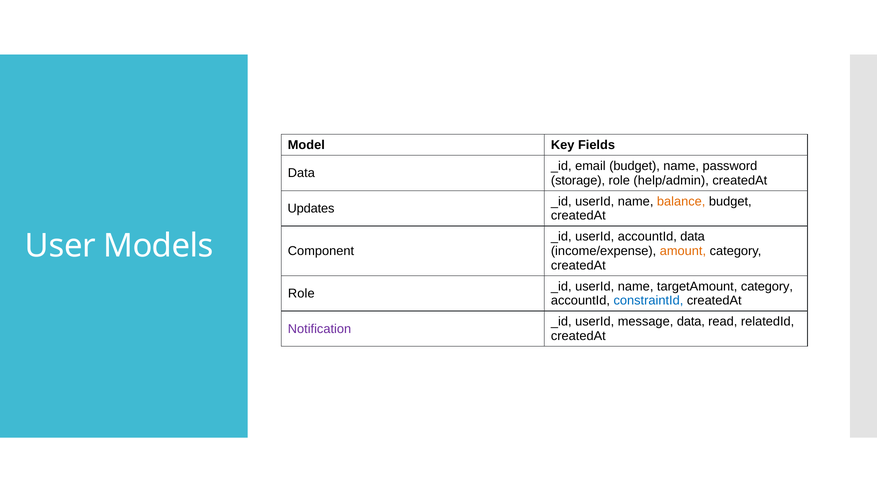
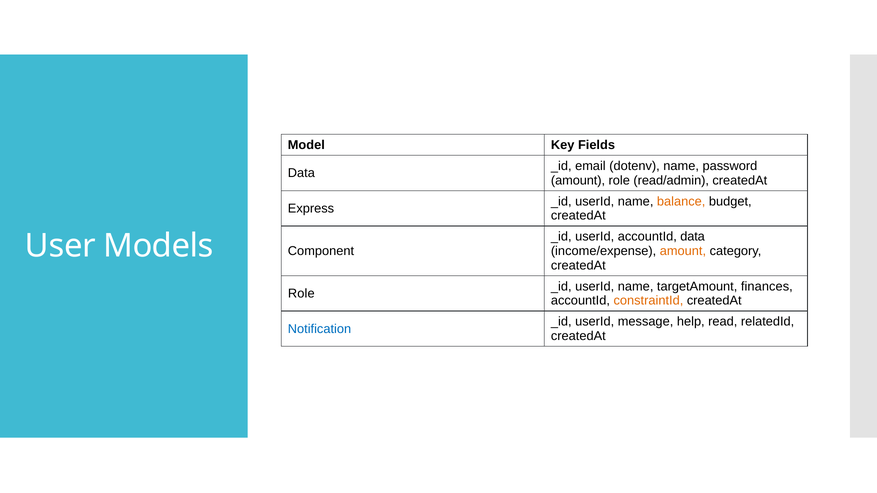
email budget: budget -> dotenv
storage at (578, 181): storage -> amount
help/admin: help/admin -> read/admin
Updates: Updates -> Express
targetAmount category: category -> finances
constraintId colour: blue -> orange
message data: data -> help
Notification colour: purple -> blue
